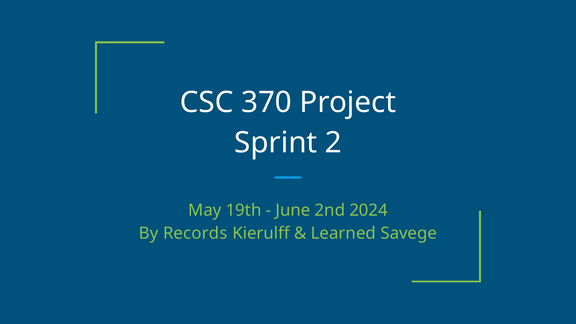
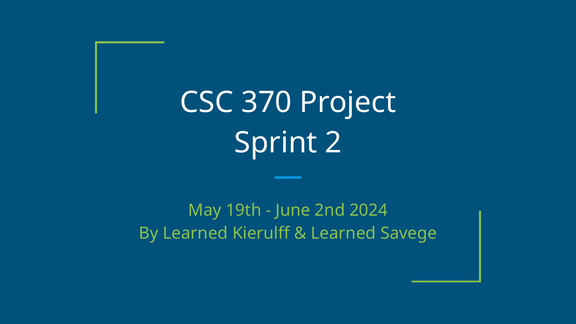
By Records: Records -> Learned
